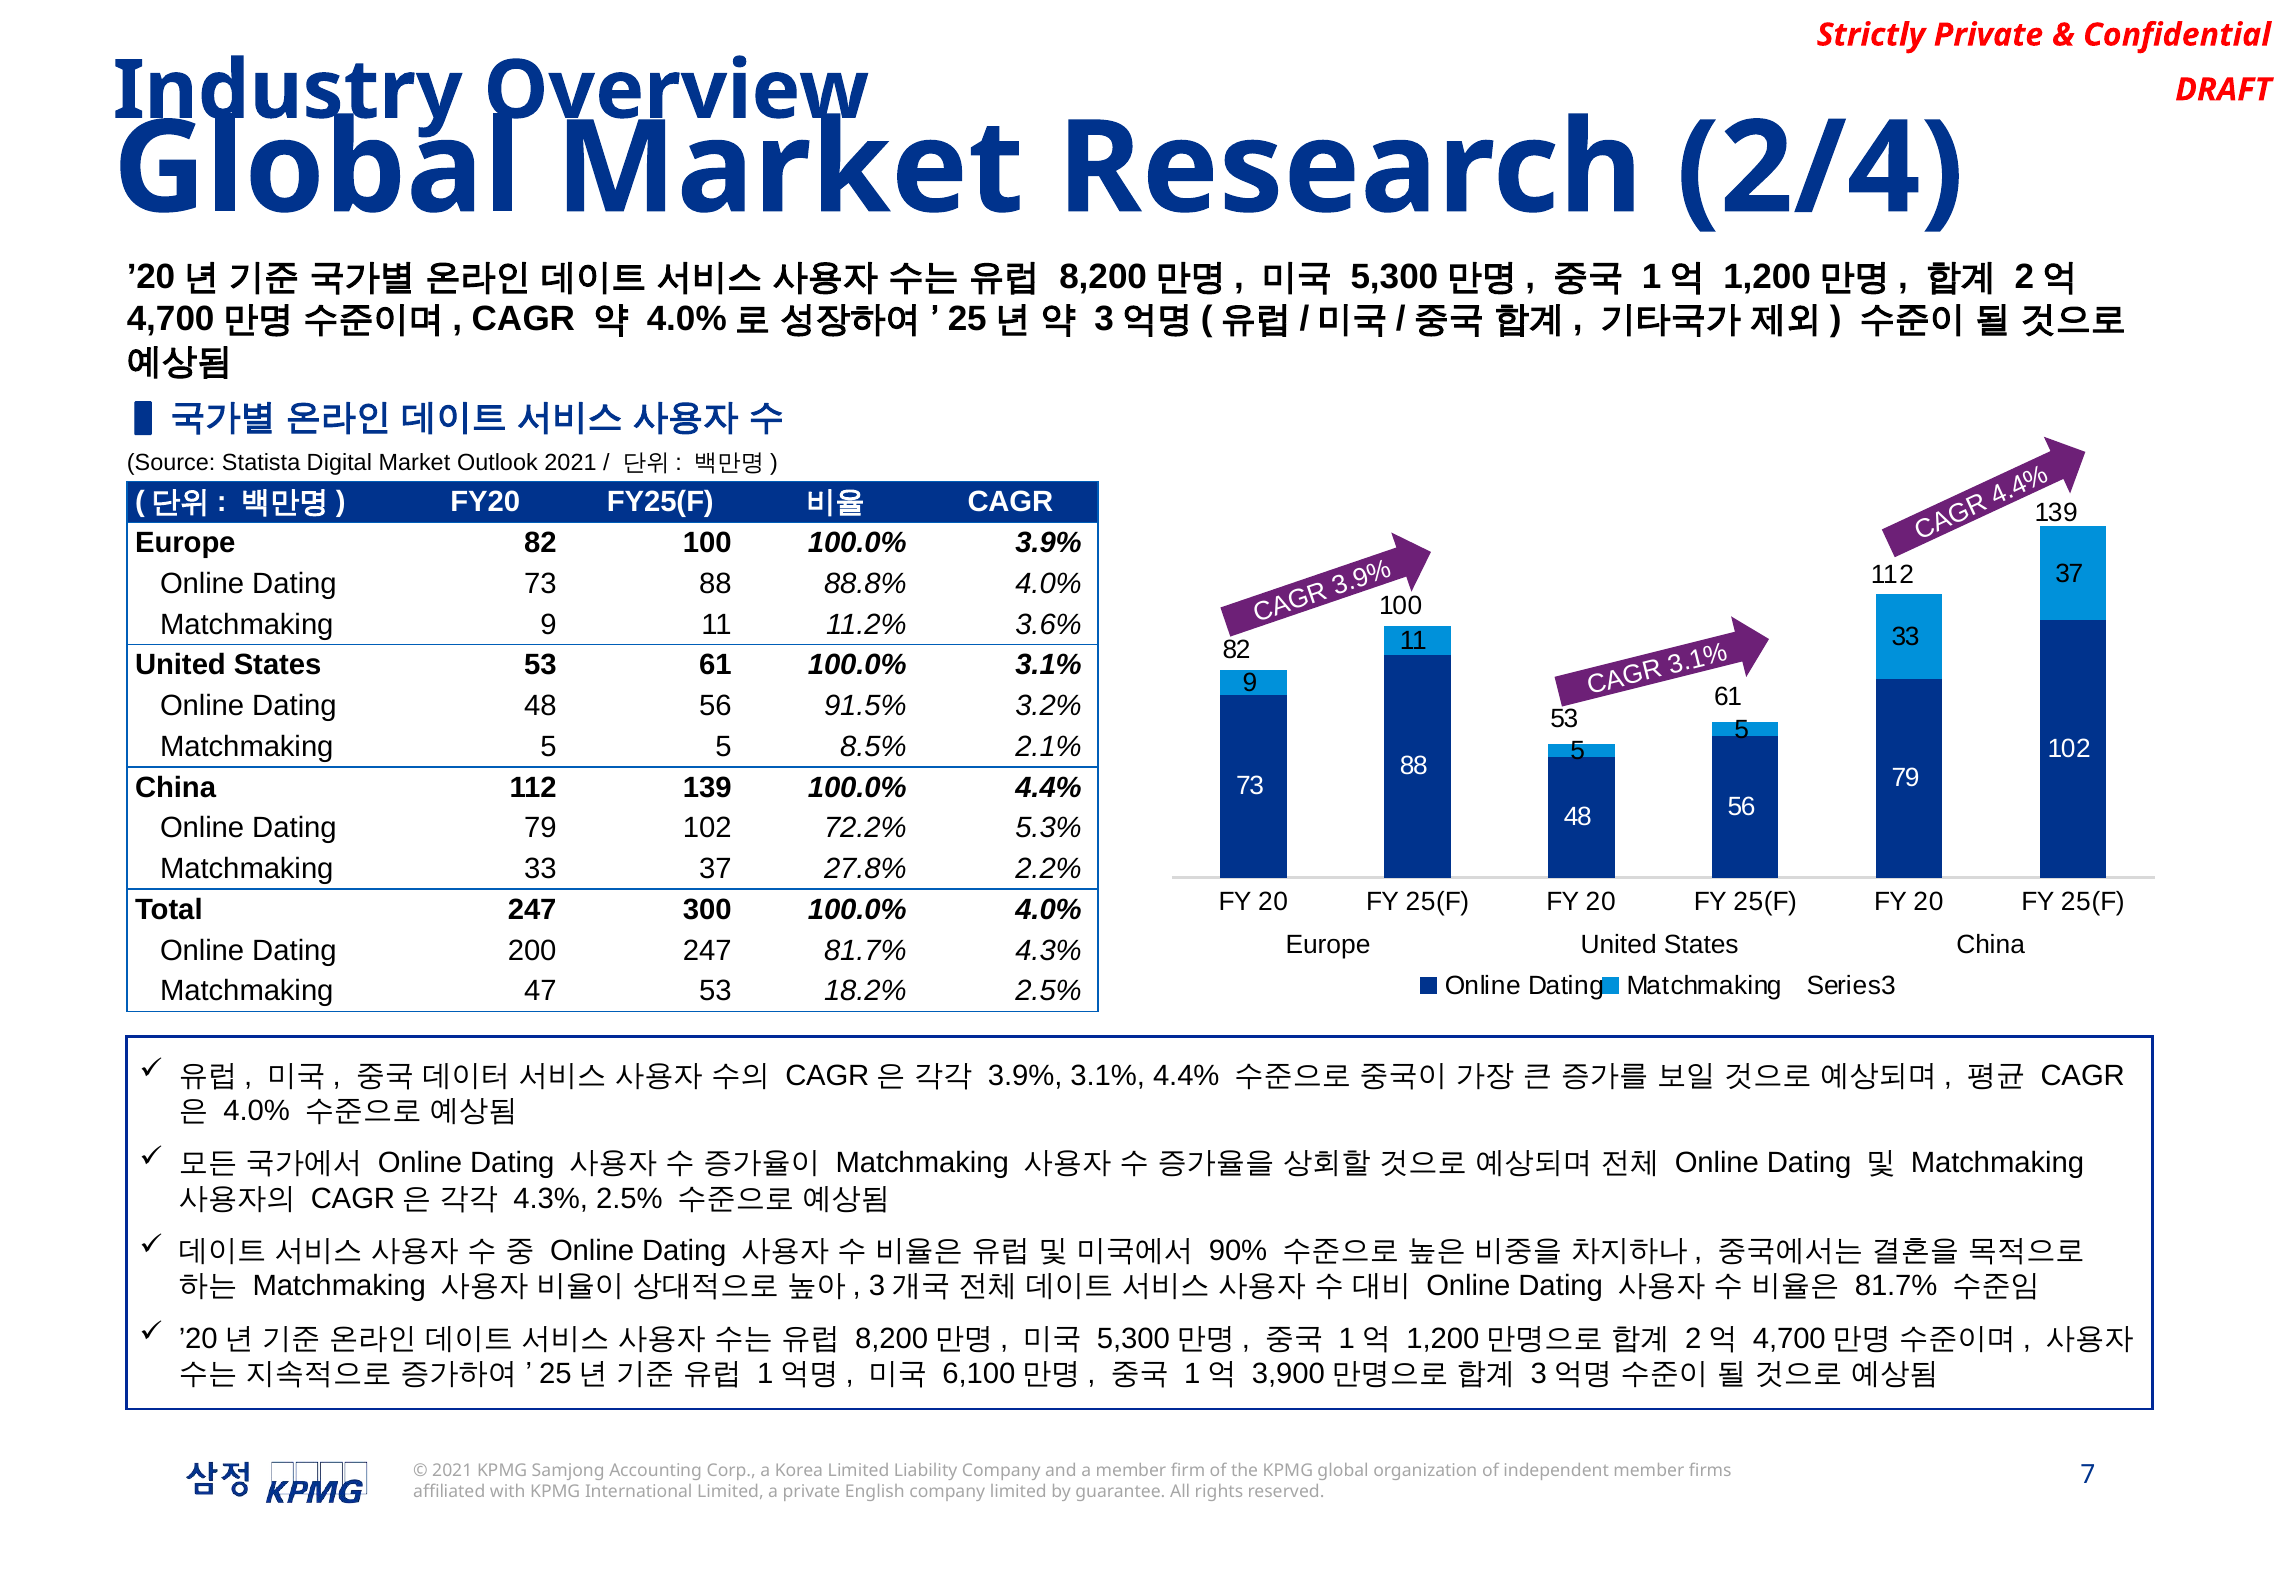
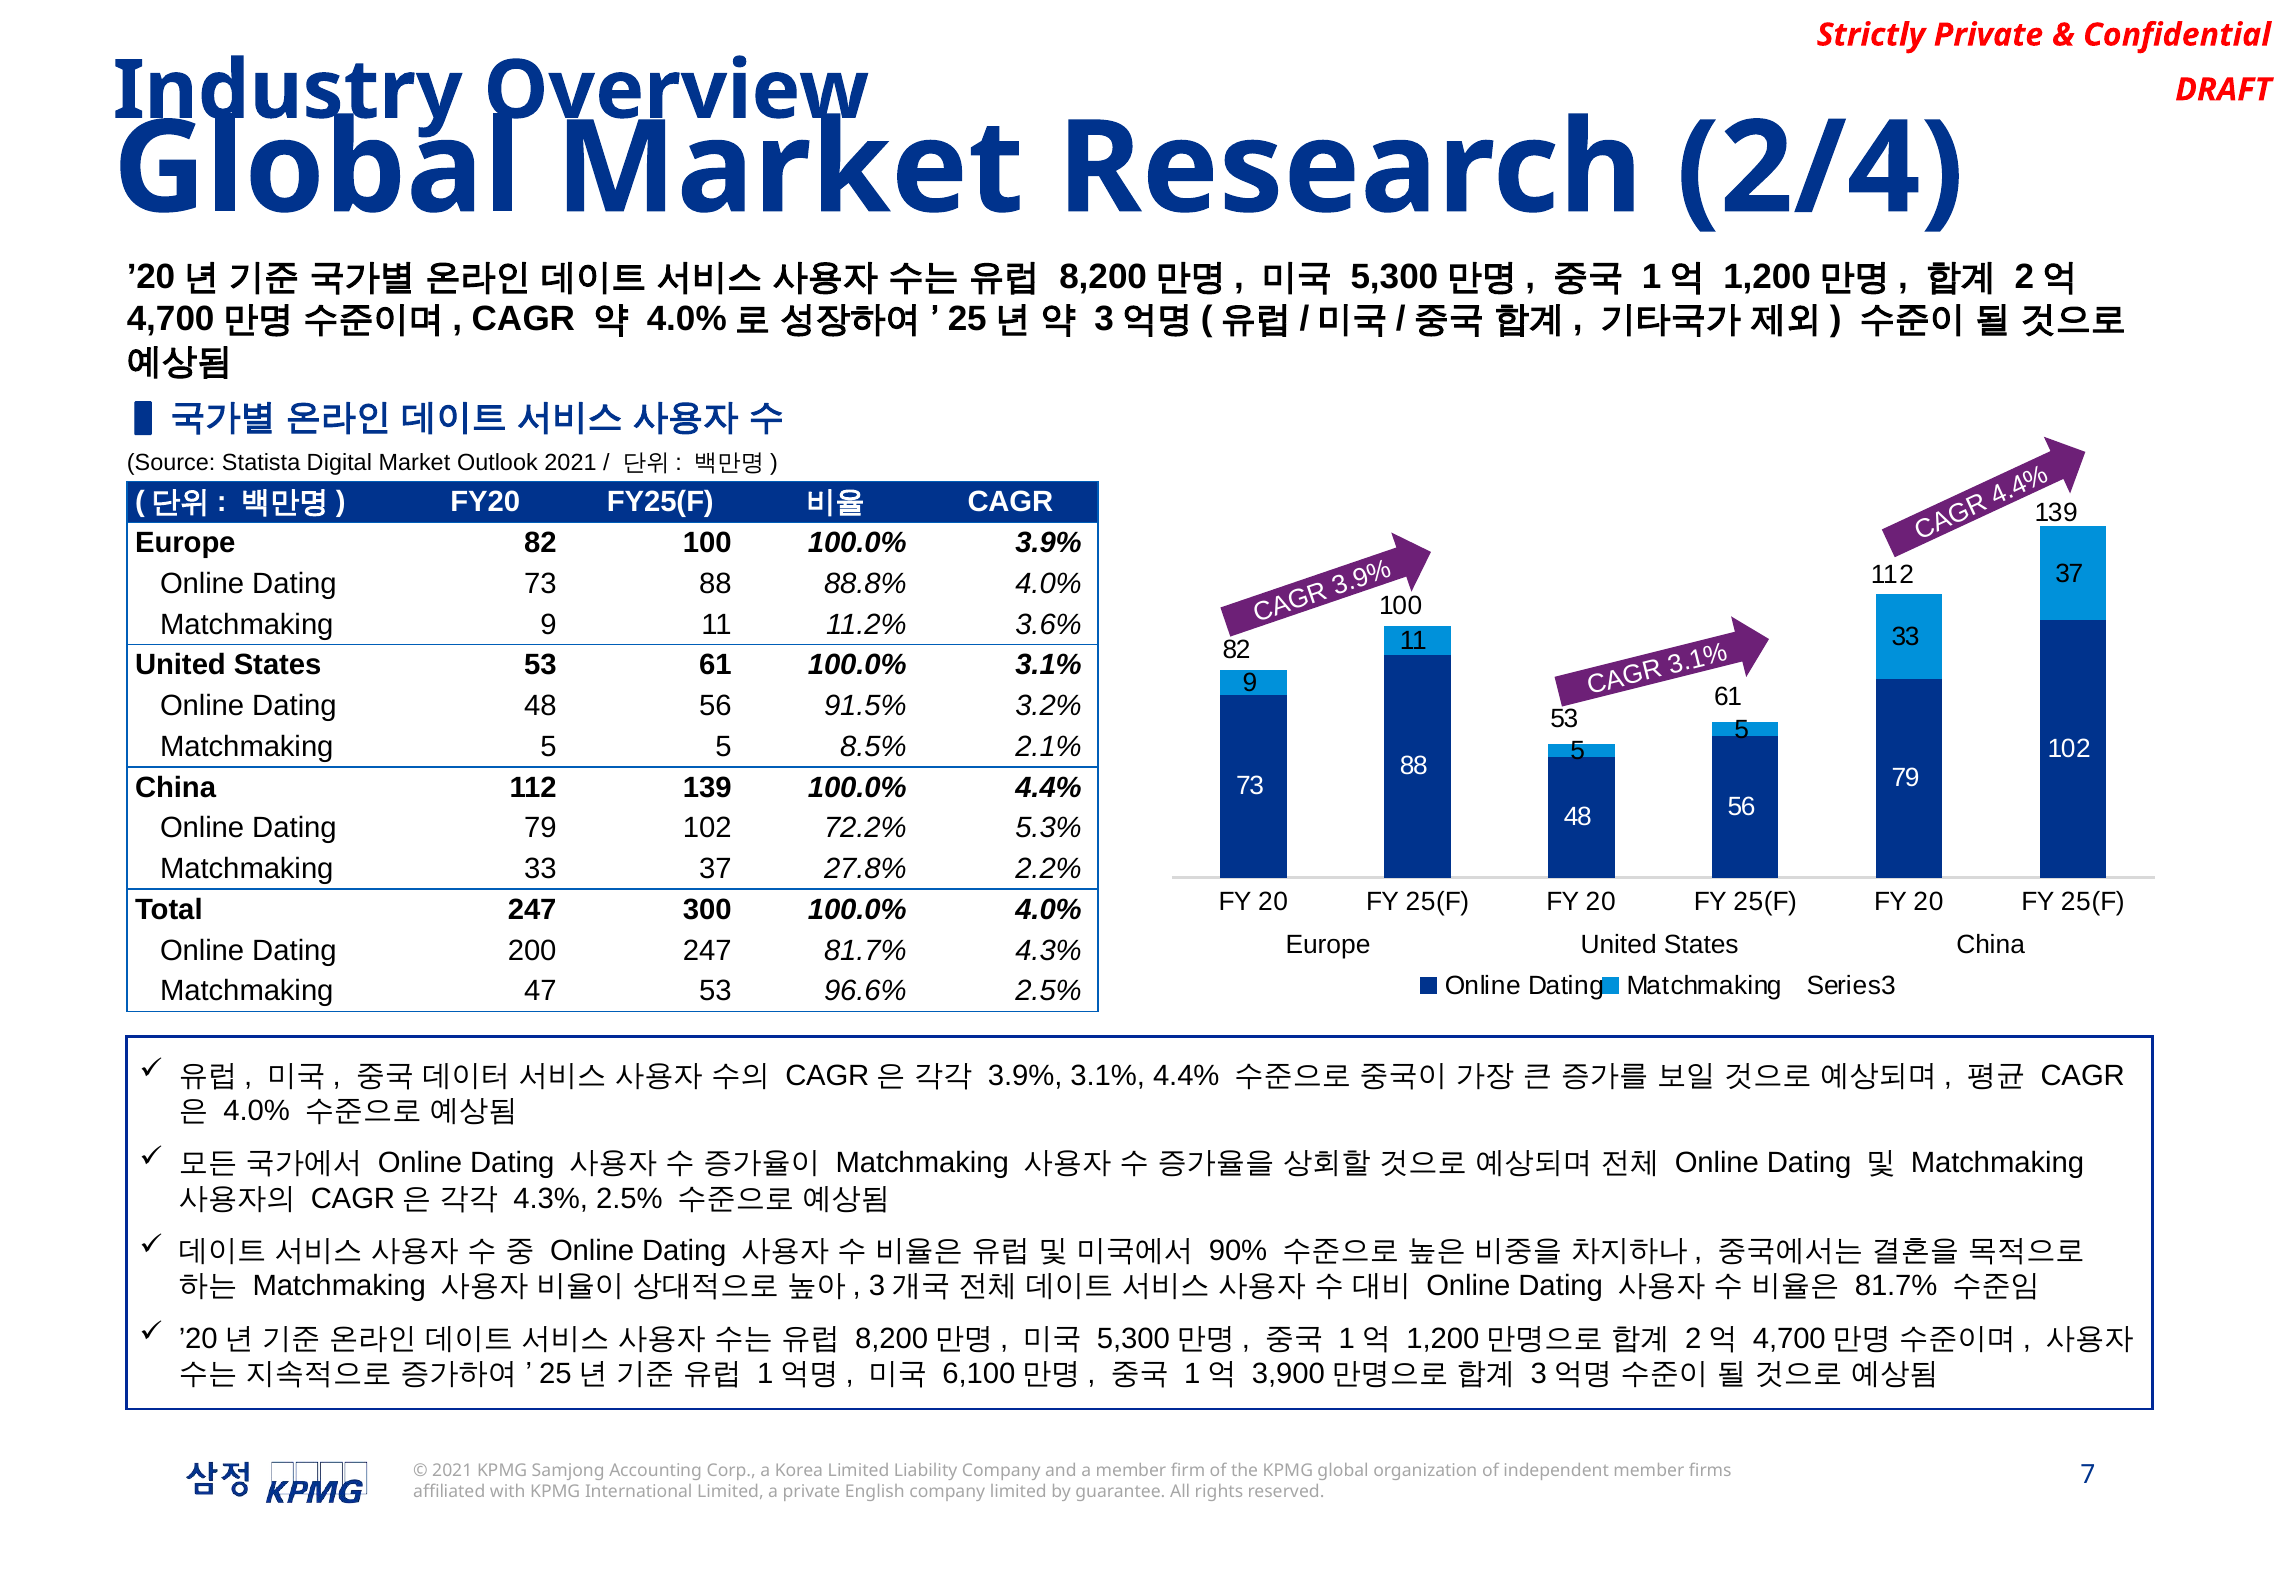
18.2%: 18.2% -> 96.6%
